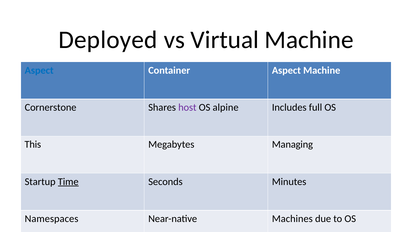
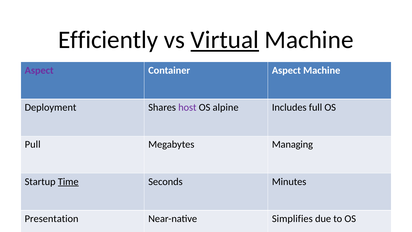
Deployed: Deployed -> Efficiently
Virtual underline: none -> present
Aspect at (39, 70) colour: blue -> purple
Cornerstone: Cornerstone -> Deployment
This: This -> Pull
Namespaces: Namespaces -> Presentation
Machines: Machines -> Simplifies
